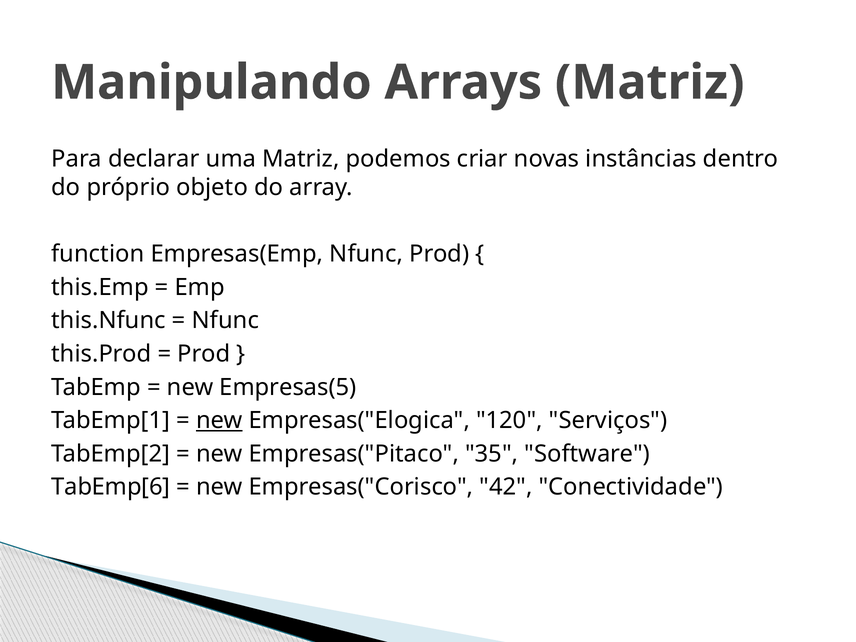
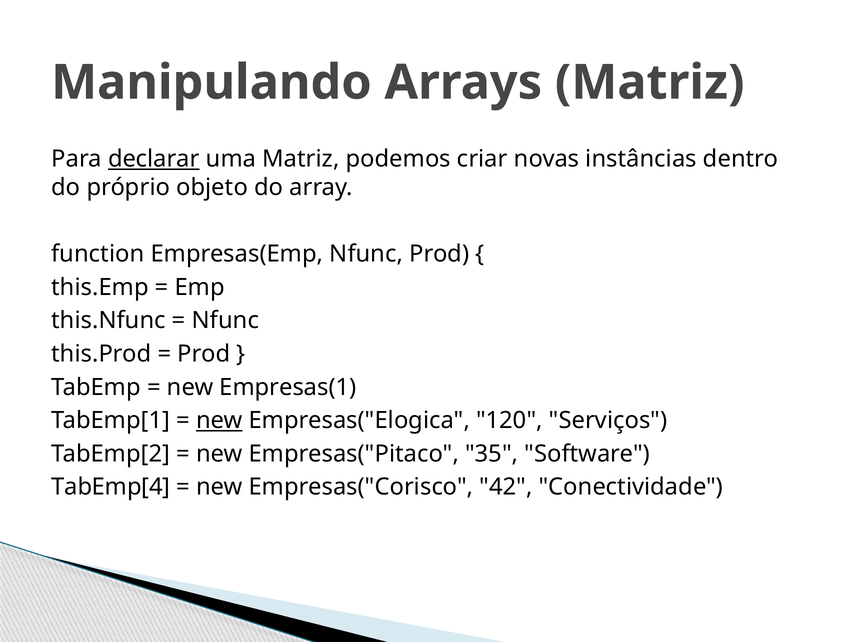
declarar underline: none -> present
Empresas(5: Empresas(5 -> Empresas(1
TabEmp[6: TabEmp[6 -> TabEmp[4
